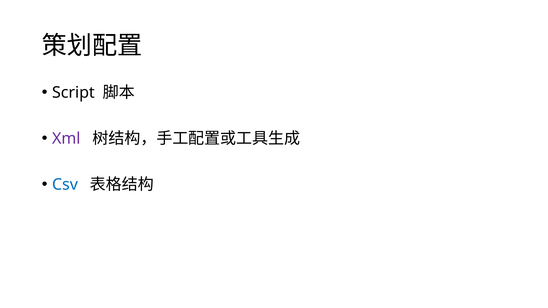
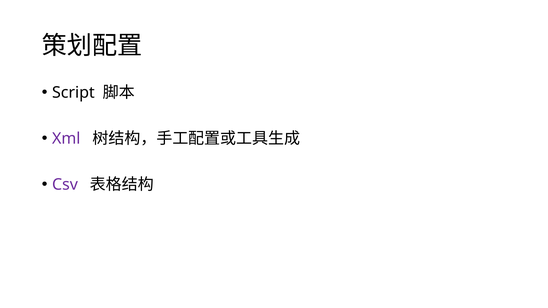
Csv colour: blue -> purple
